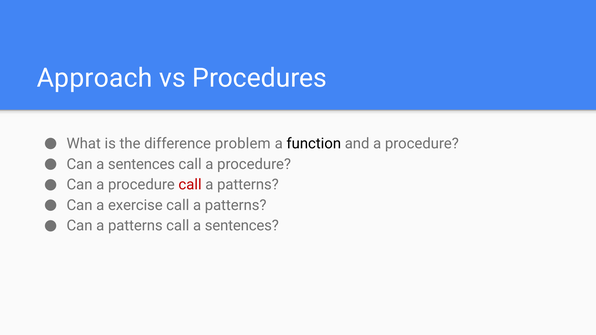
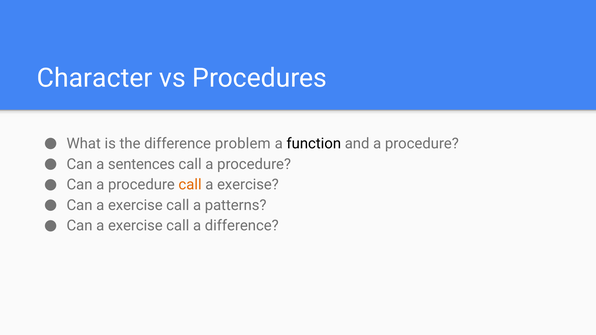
Approach: Approach -> Character
call at (190, 185) colour: red -> orange
patterns at (248, 185): patterns -> exercise
patterns at (135, 226): patterns -> exercise
call a sentences: sentences -> difference
